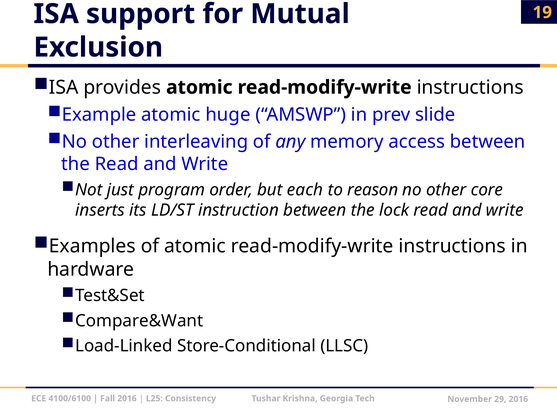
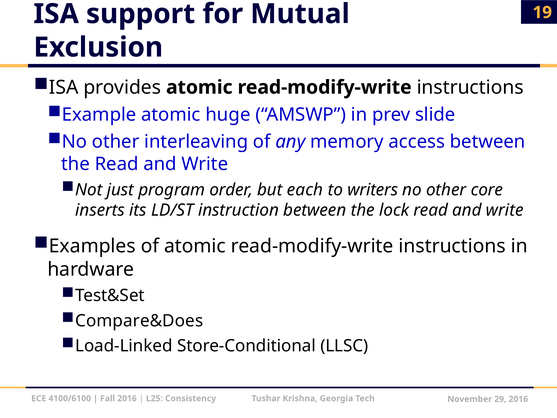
reason: reason -> writers
Compare&Want: Compare&Want -> Compare&Does
